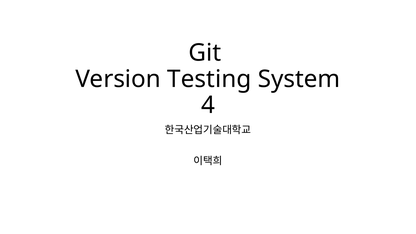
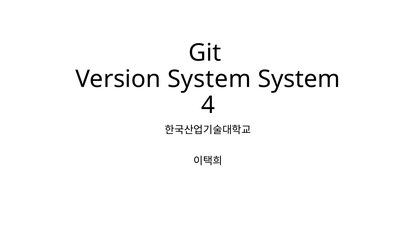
Version Testing: Testing -> System
